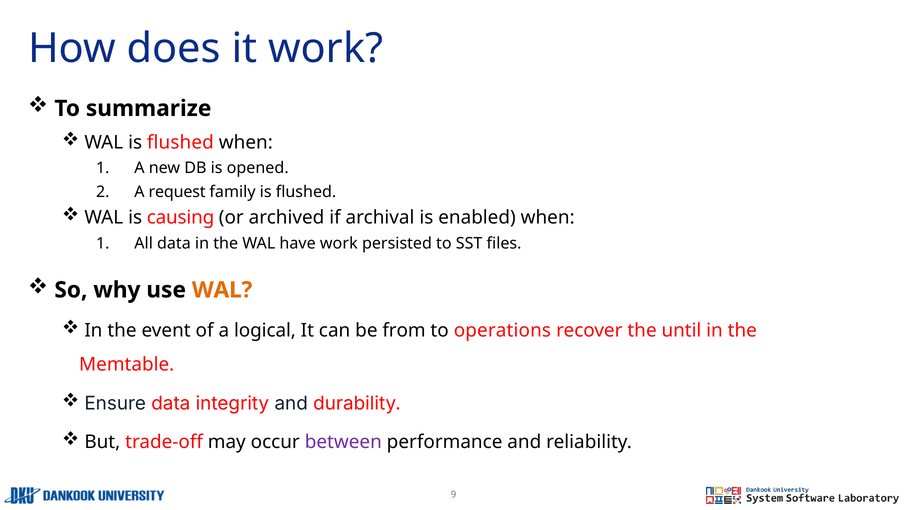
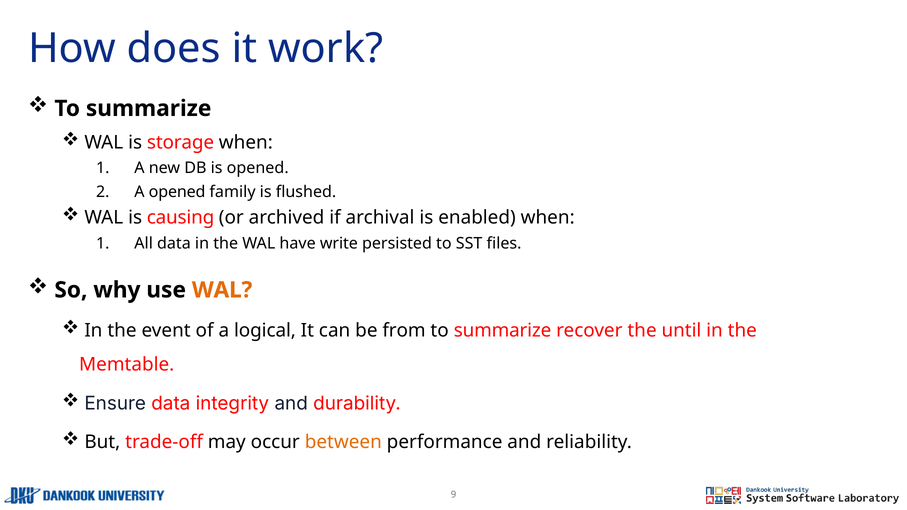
WAL is flushed: flushed -> storage
A request: request -> opened
have work: work -> write
operations at (502, 331): operations -> summarize
between colour: purple -> orange
